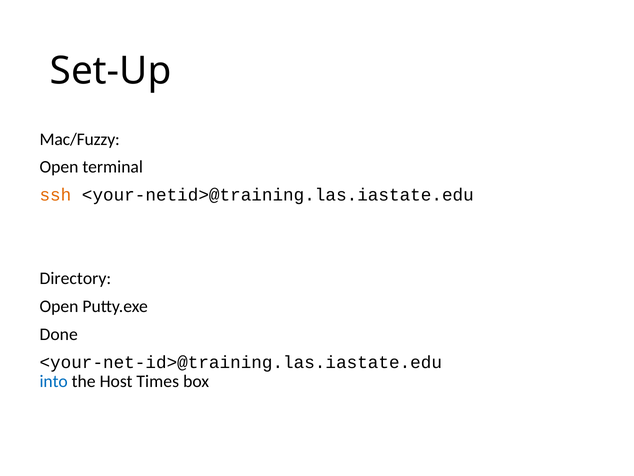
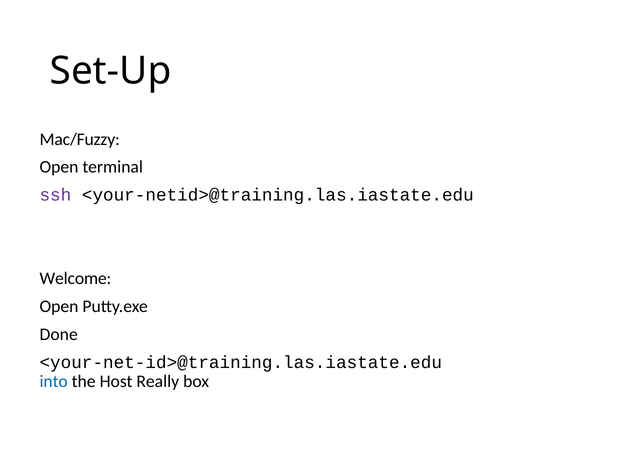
ssh colour: orange -> purple
Directory: Directory -> Welcome
Times: Times -> Really
